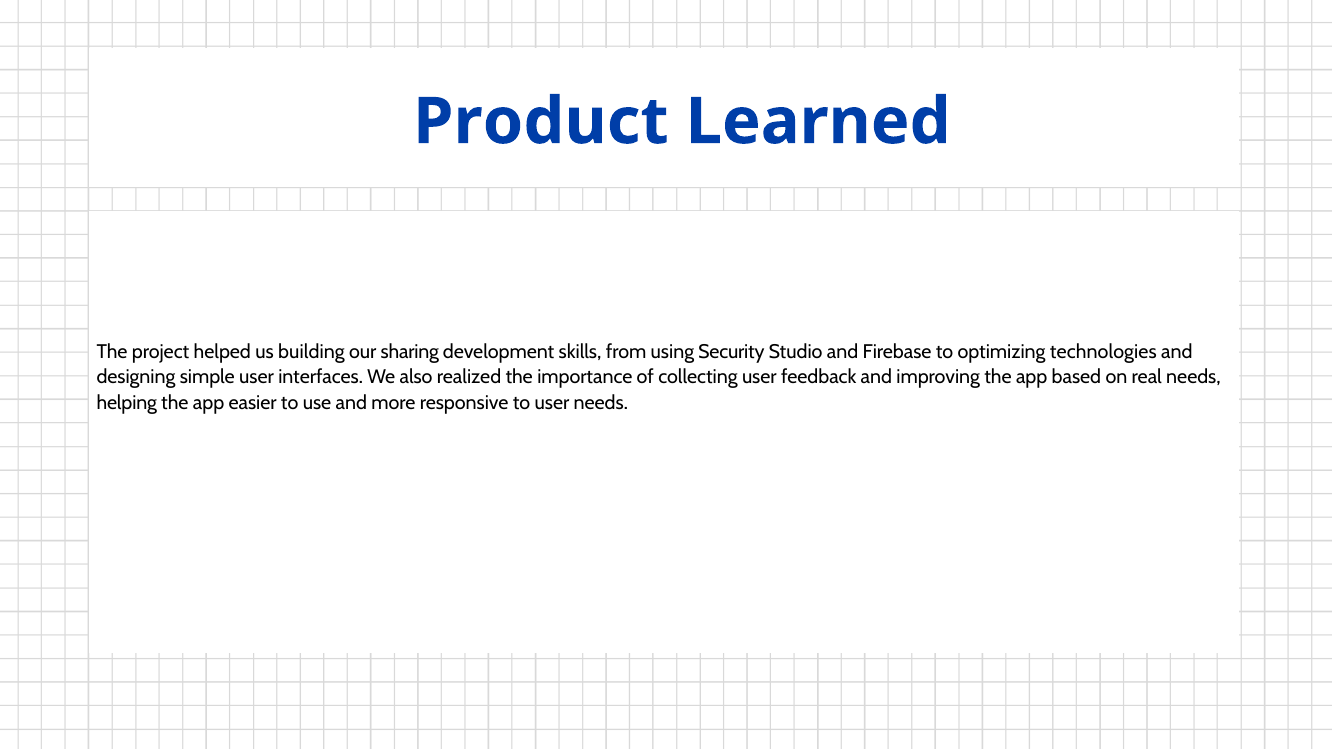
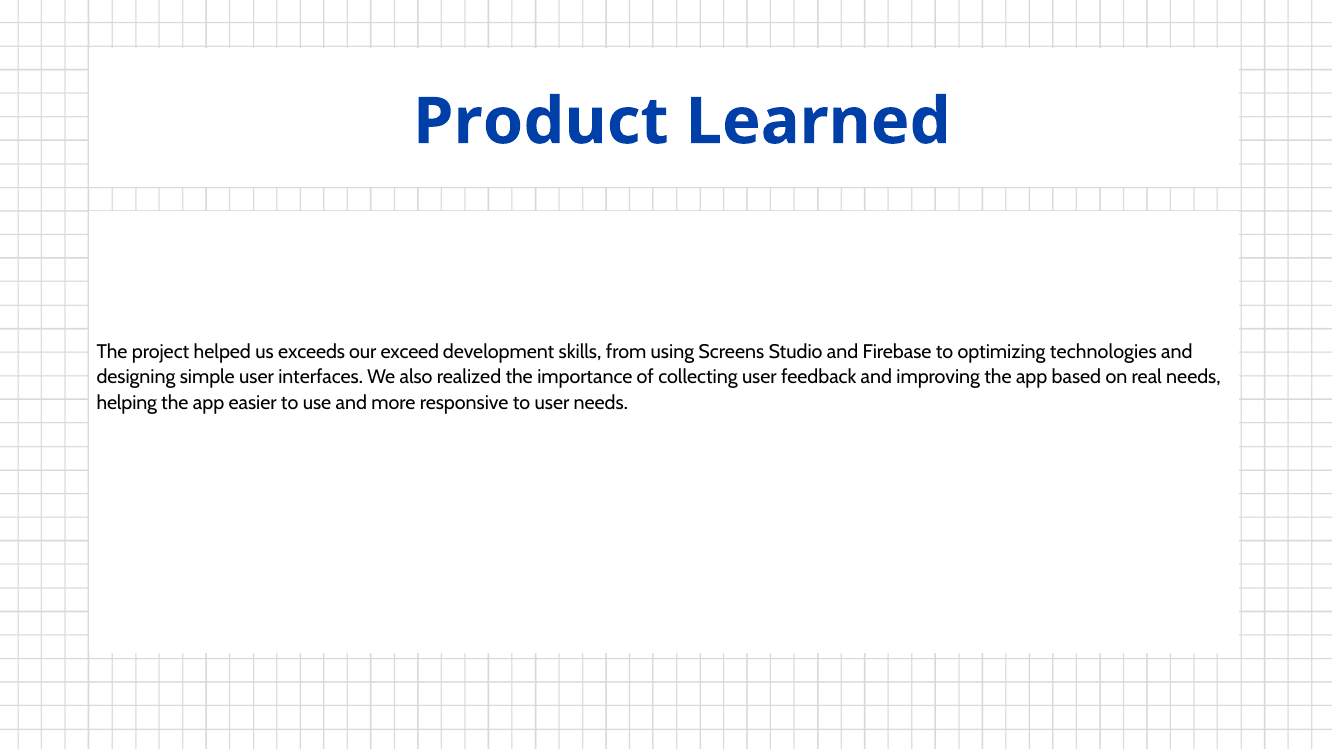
building: building -> exceeds
sharing: sharing -> exceed
Security: Security -> Screens
